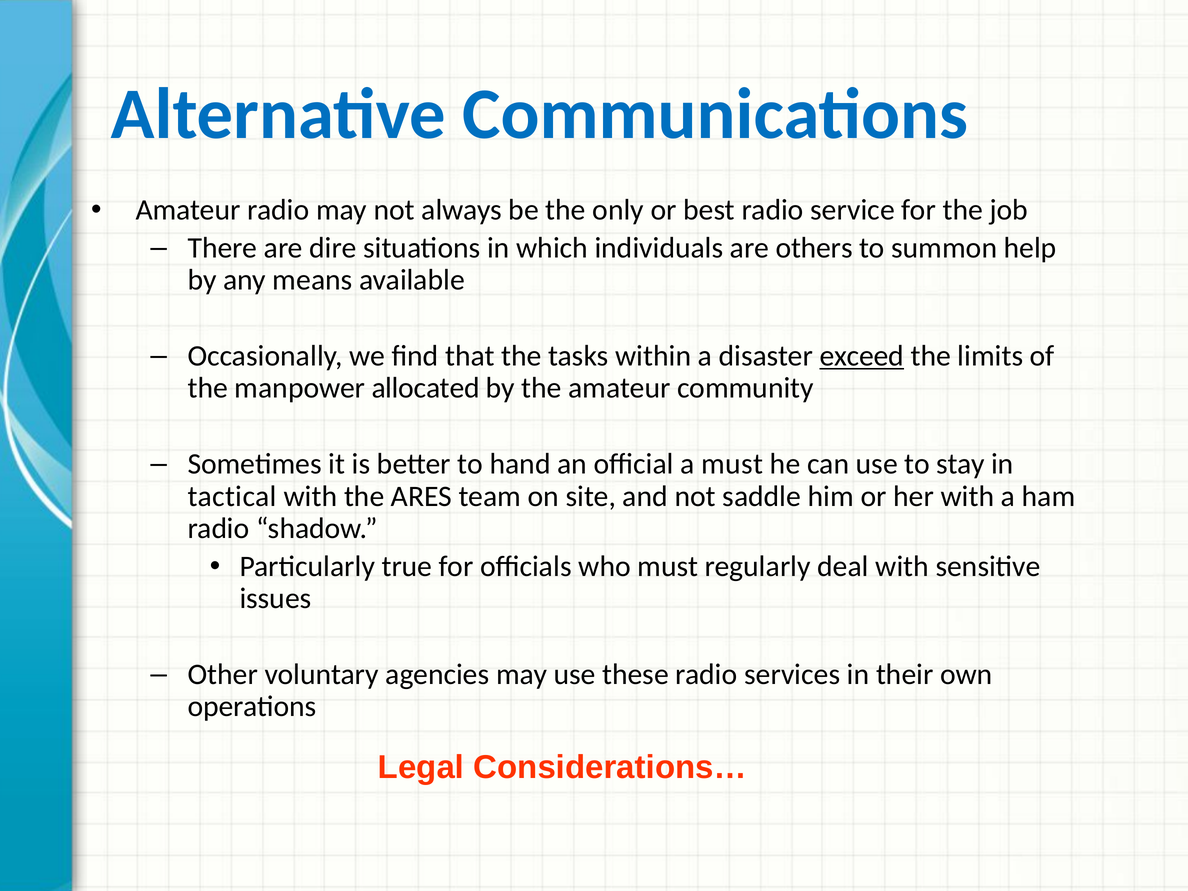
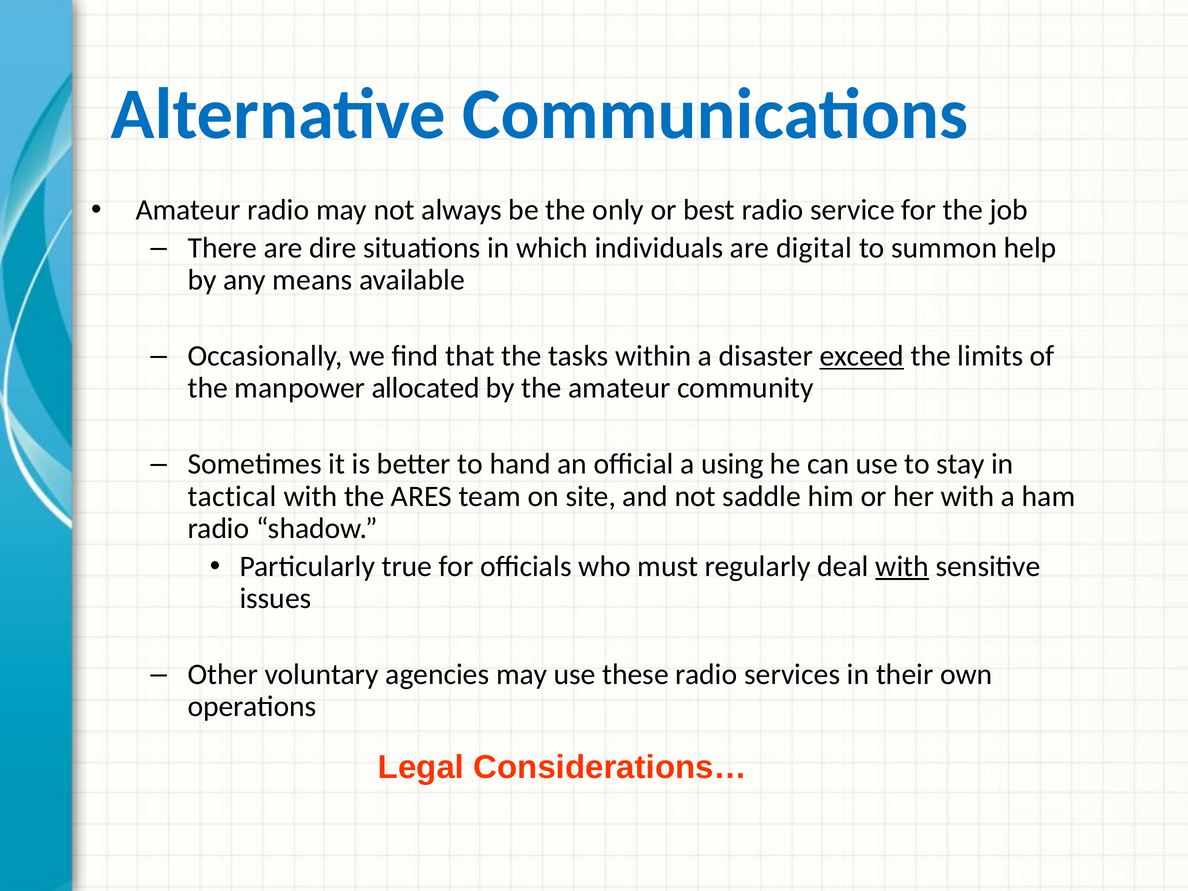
others: others -> digital
a must: must -> using
with at (902, 566) underline: none -> present
